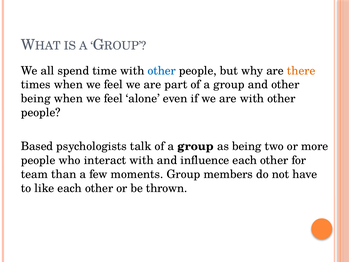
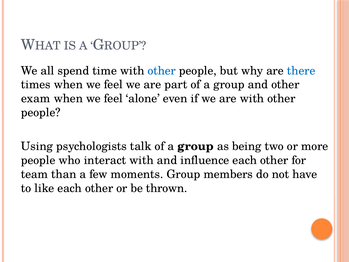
there colour: orange -> blue
being at (36, 99): being -> exam
Based: Based -> Using
